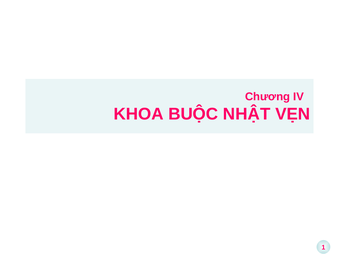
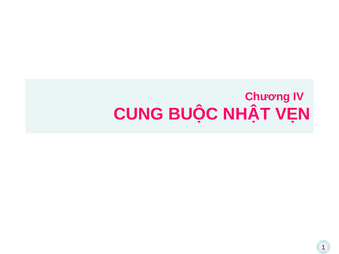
KHOA: KHOA -> CUNG
